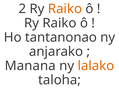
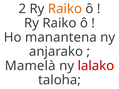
tantanonao: tantanonao -> manantena
Manana: Manana -> Mamelà
lalako colour: orange -> red
